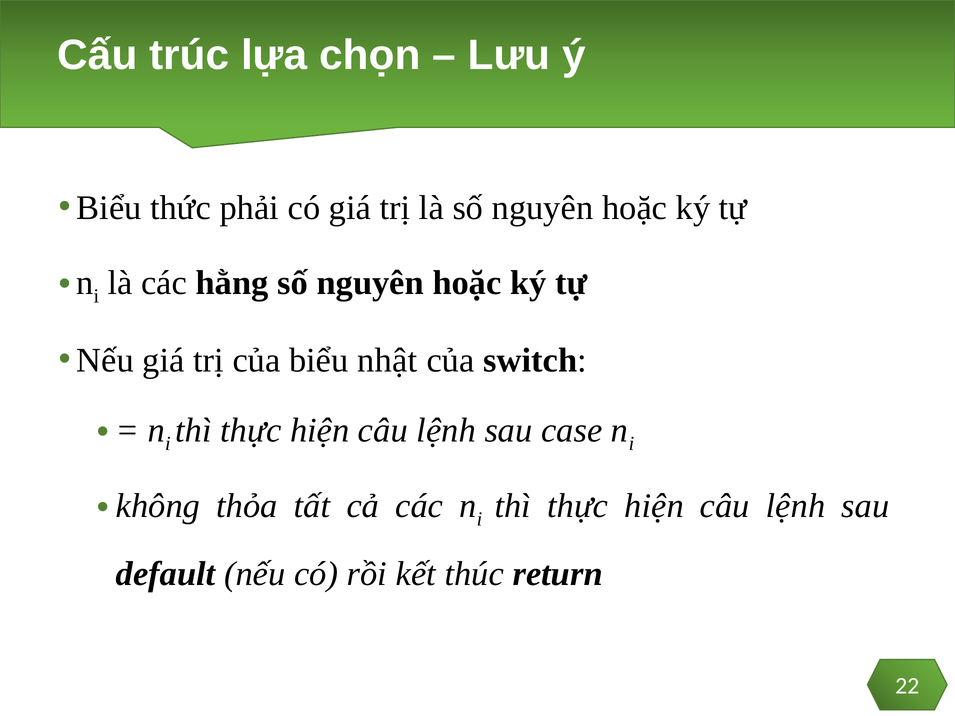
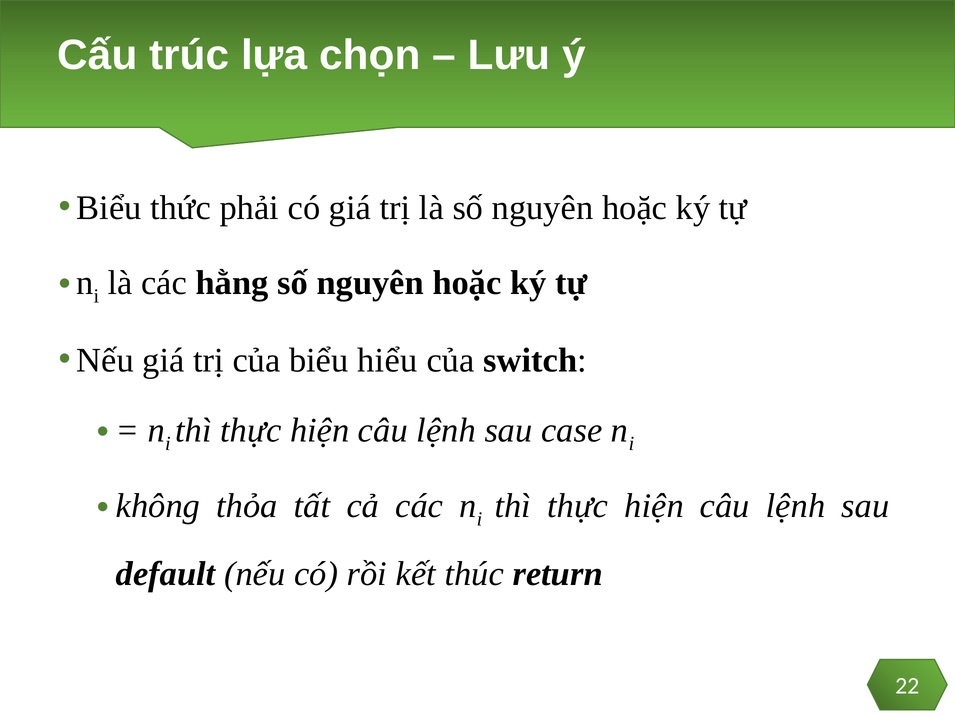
nhật: nhật -> hiểu
